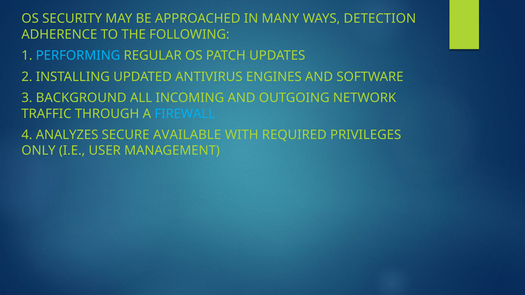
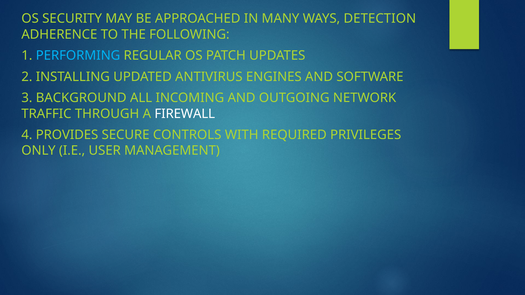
FIREWALL colour: light blue -> white
ANALYZES: ANALYZES -> PROVIDES
AVAILABLE: AVAILABLE -> CONTROLS
